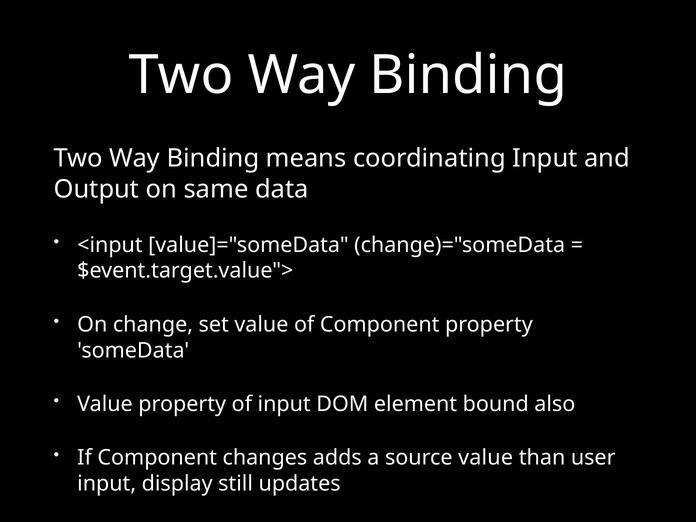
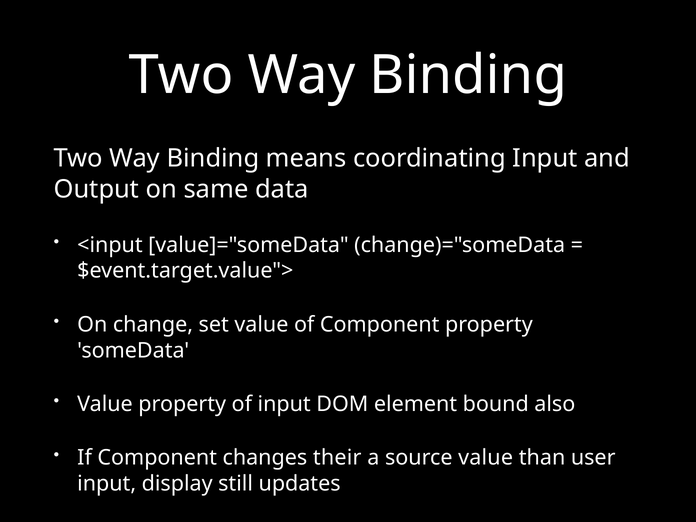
adds: adds -> their
